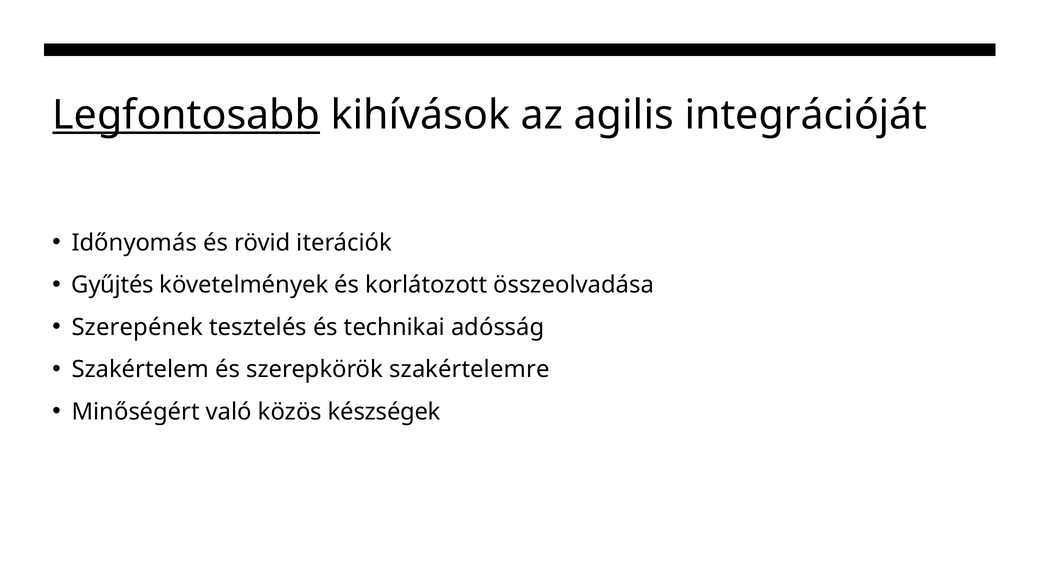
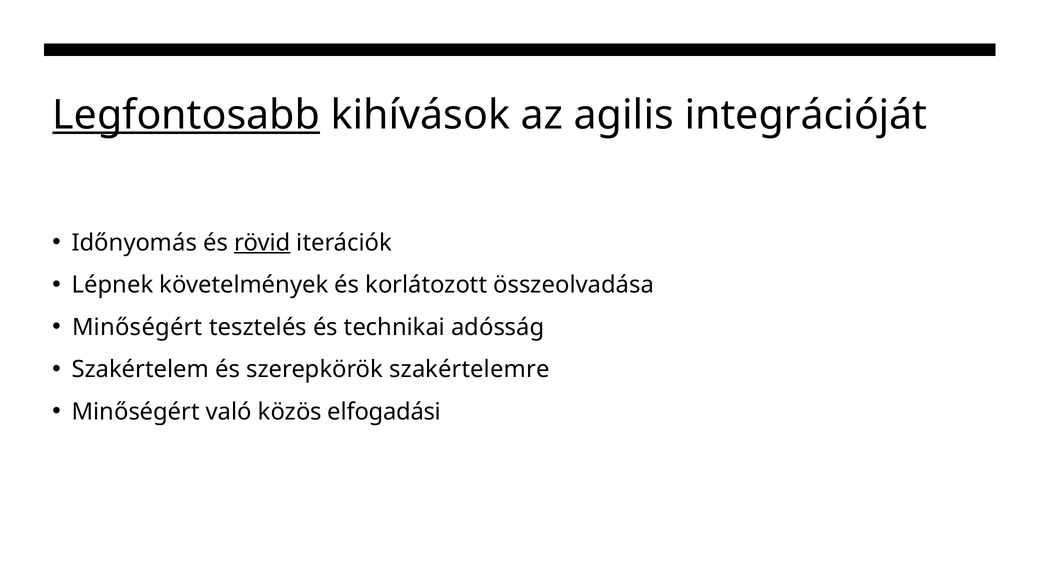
rövid underline: none -> present
Gyűjtés: Gyűjtés -> Lépnek
Szerepének at (137, 327): Szerepének -> Minőségért
készségek: készségek -> elfogadási
